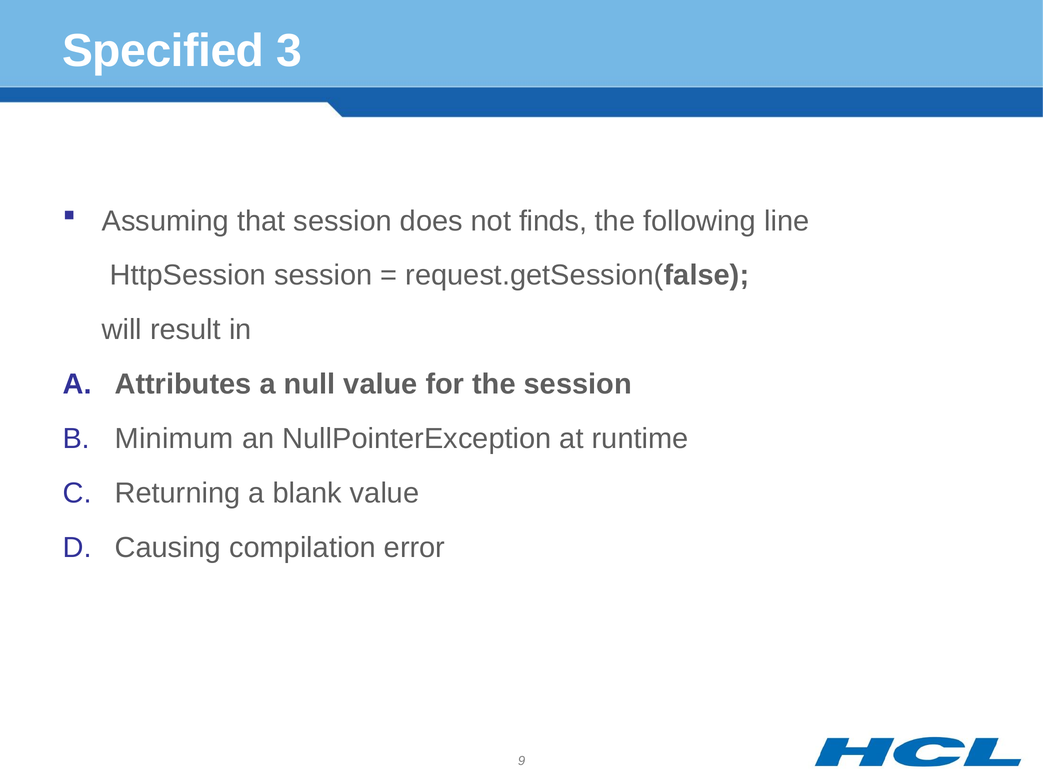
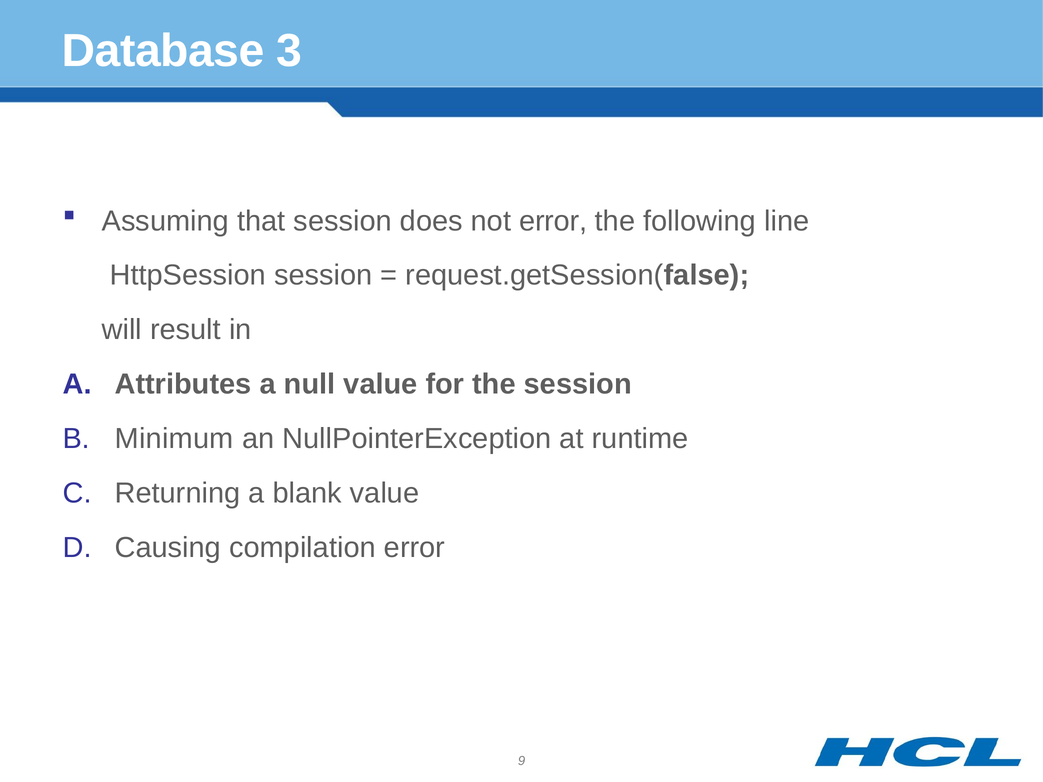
Specified: Specified -> Database
not finds: finds -> error
